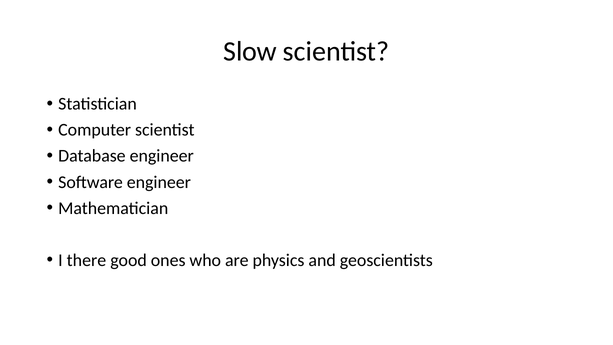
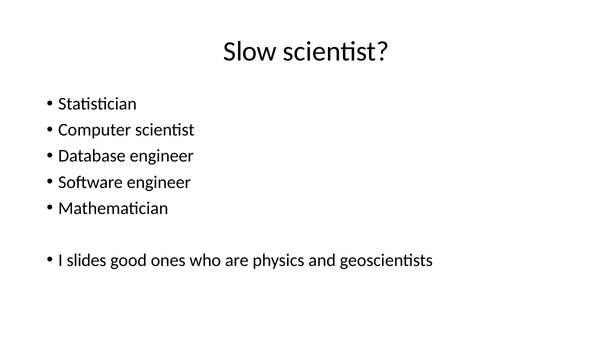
there: there -> slides
